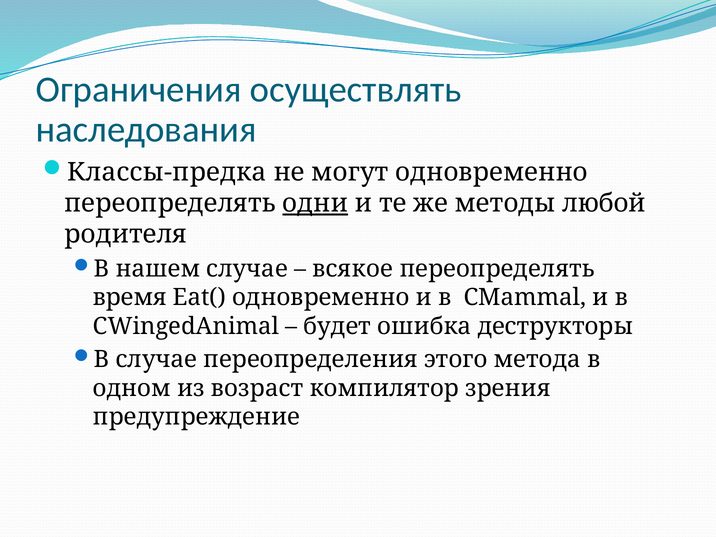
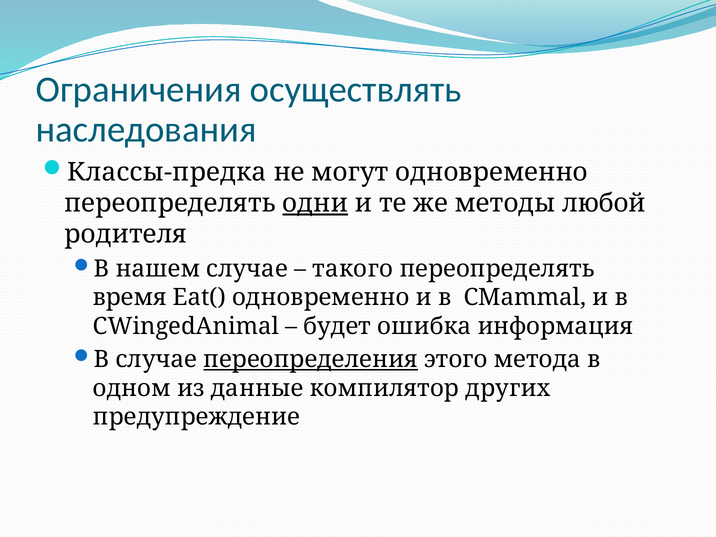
всякое: всякое -> такого
деструкторы: деструкторы -> информация
переопределения underline: none -> present
возраст: возраст -> данные
зрения: зрения -> других
